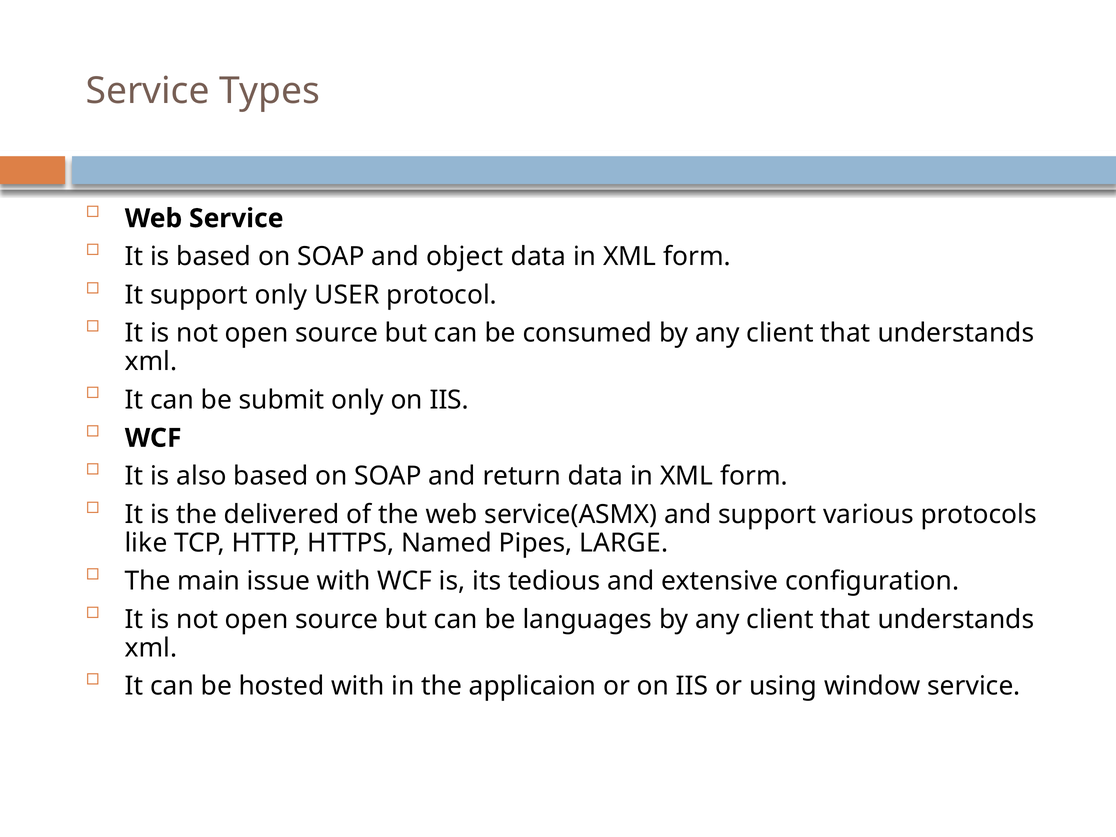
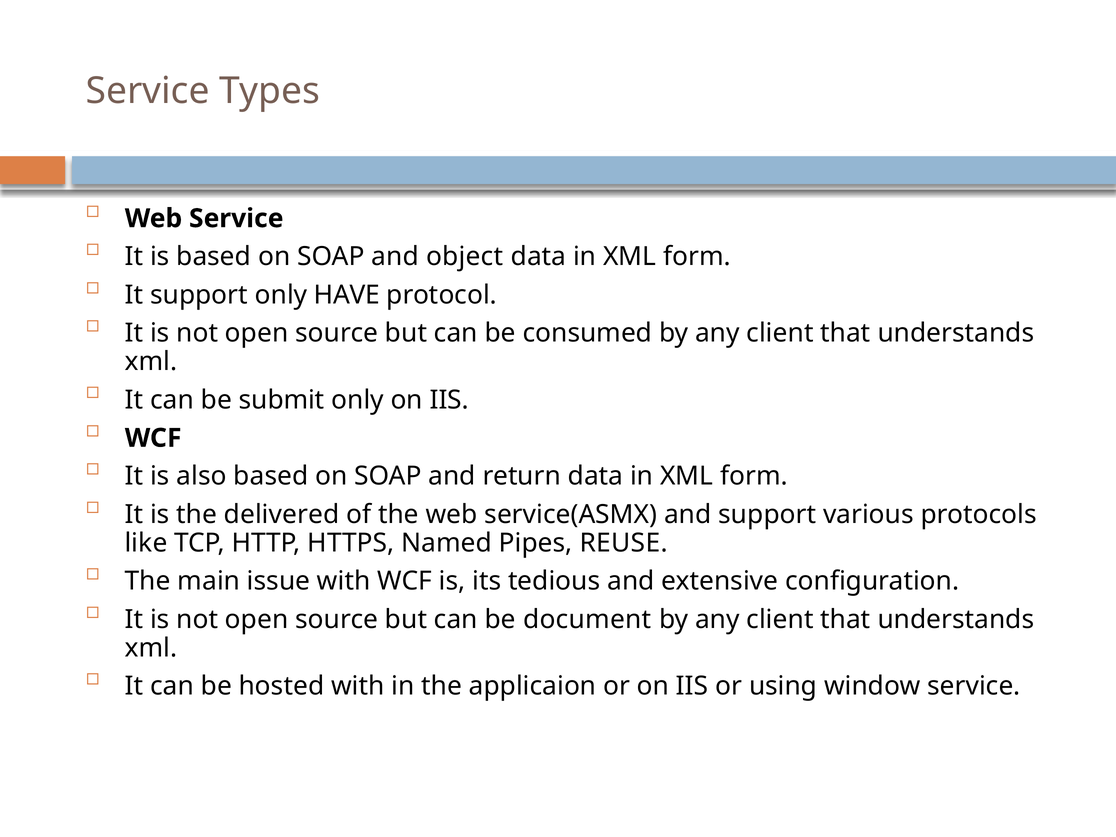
USER: USER -> HAVE
LARGE: LARGE -> REUSE
languages: languages -> document
